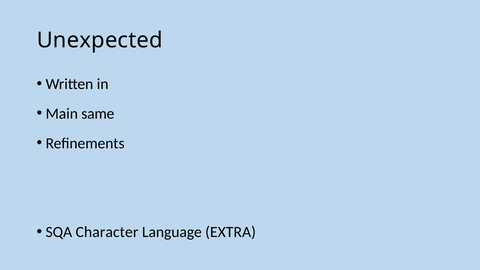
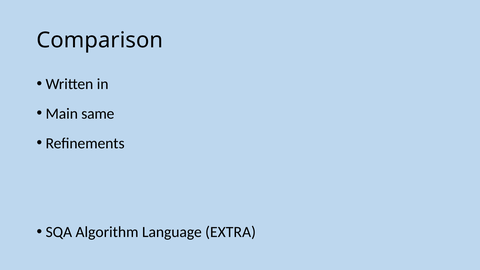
Unexpected: Unexpected -> Comparison
Character: Character -> Algorithm
